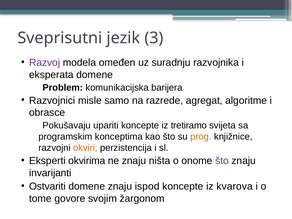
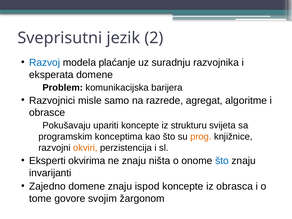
3: 3 -> 2
Razvoj colour: purple -> blue
omeđen: omeđen -> plaćanje
tretiramo: tretiramo -> strukturu
što at (222, 161) colour: purple -> blue
Ostvariti: Ostvariti -> Zajedno
kvarova: kvarova -> obrasca
